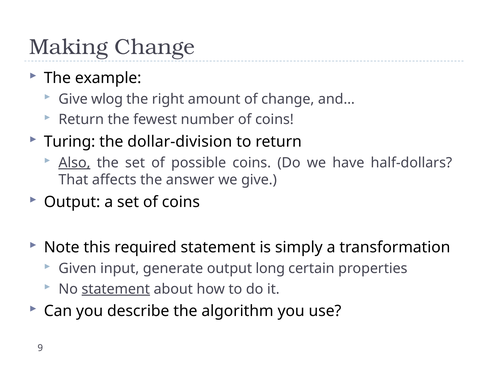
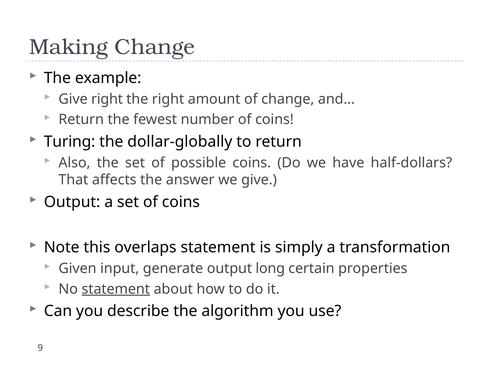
Give wlog: wlog -> right
dollar-division: dollar-division -> dollar-globally
Also underline: present -> none
required: required -> overlaps
